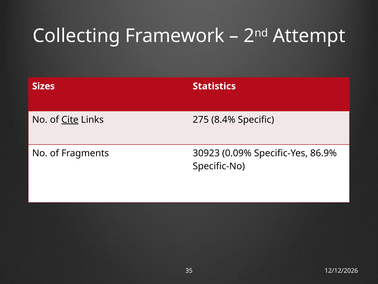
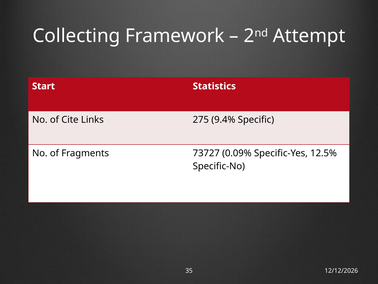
Sizes: Sizes -> Start
Cite underline: present -> none
8.4%: 8.4% -> 9.4%
30923: 30923 -> 73727
86.9%: 86.9% -> 12.5%
